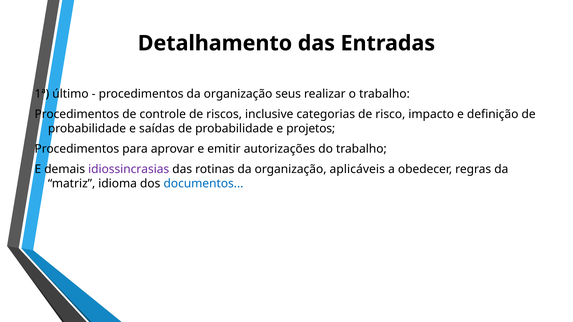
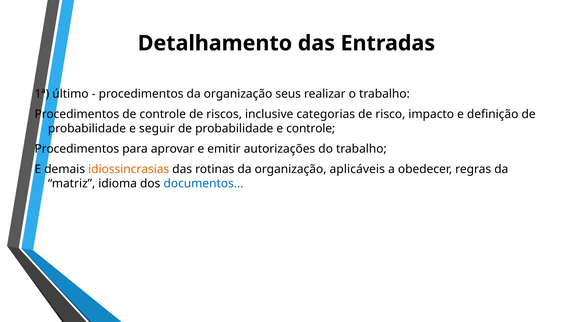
saídas: saídas -> seguir
e projetos: projetos -> controle
idiossincrasias colour: purple -> orange
